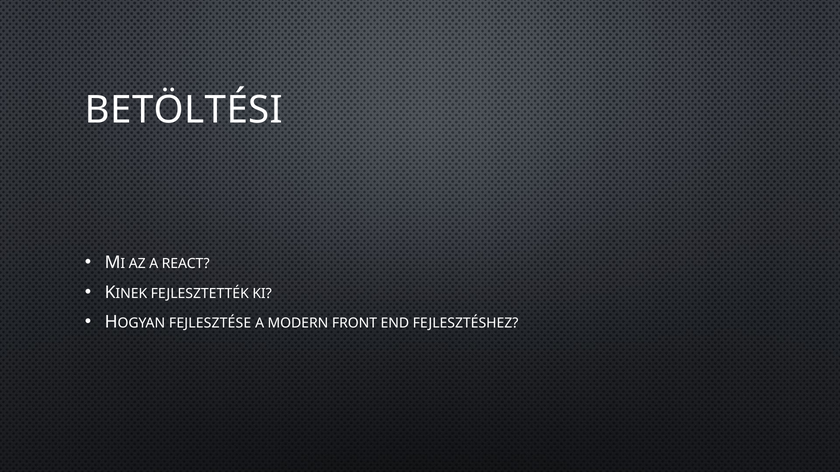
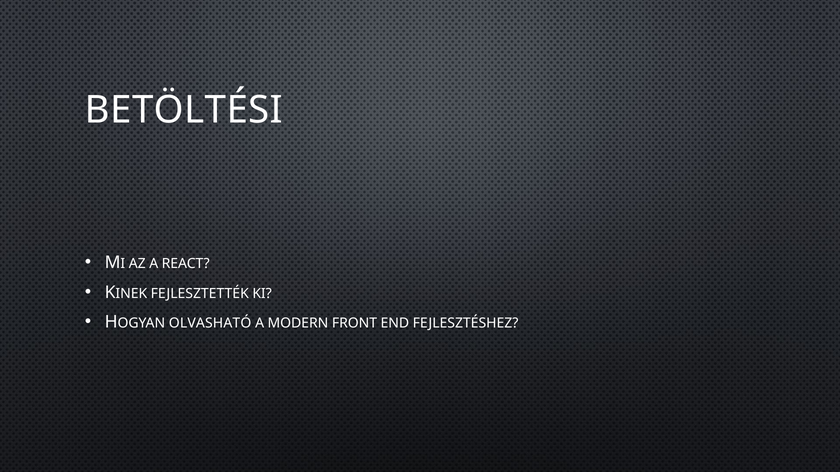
FEJLESZTÉSE: FEJLESZTÉSE -> OLVASHATÓ
